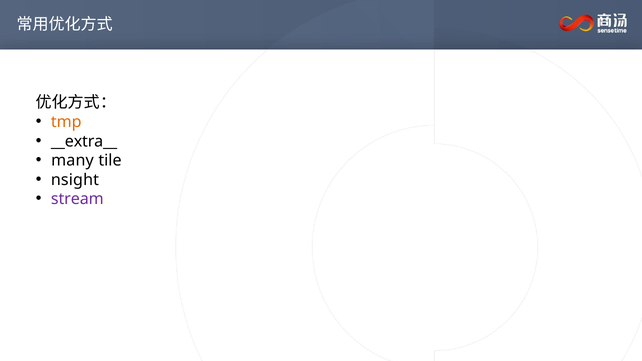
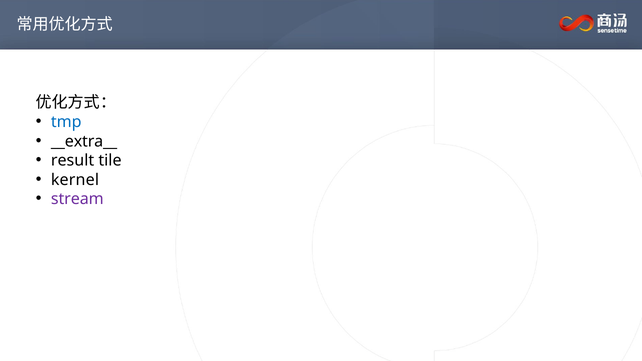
tmp colour: orange -> blue
many: many -> result
nsight: nsight -> kernel
